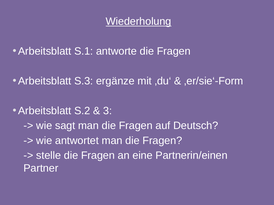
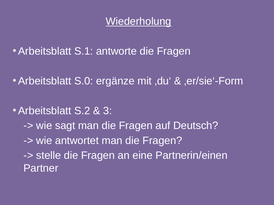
S.3: S.3 -> S.0
